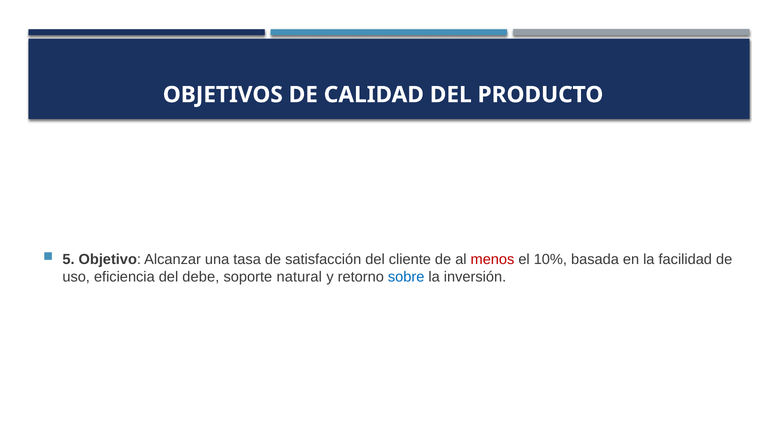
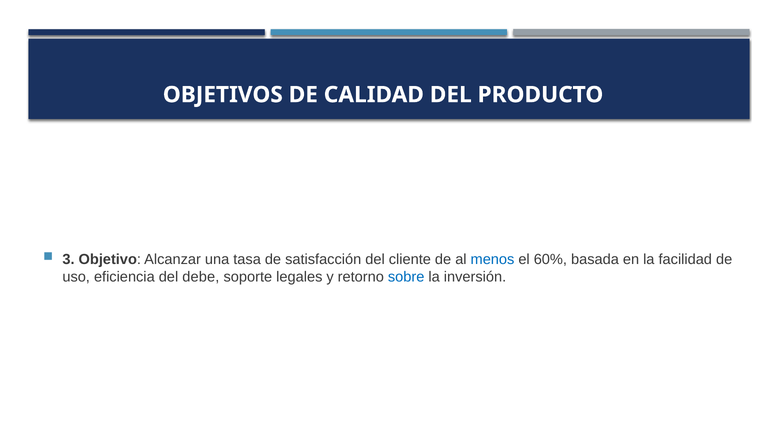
5: 5 -> 3
menos colour: red -> blue
10%: 10% -> 60%
natural: natural -> legales
